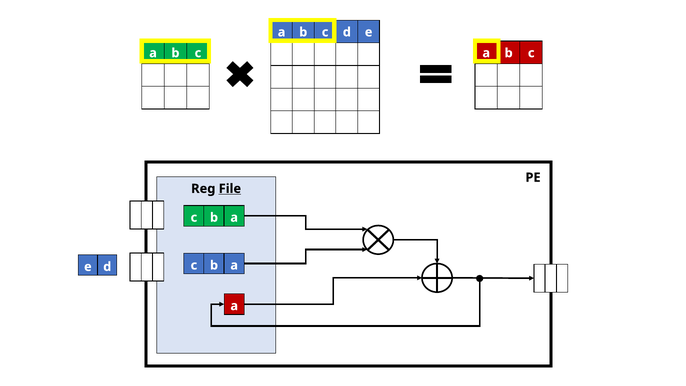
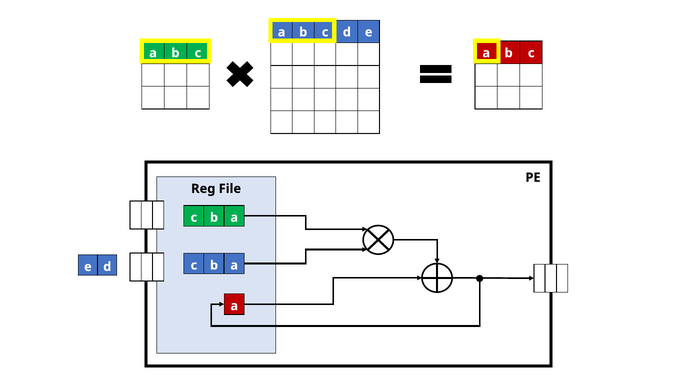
File underline: present -> none
